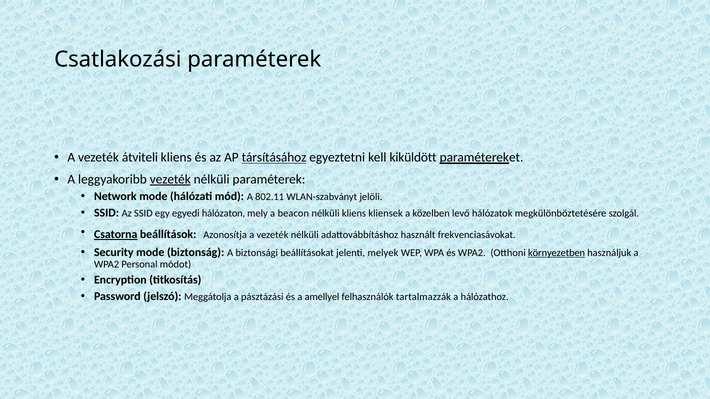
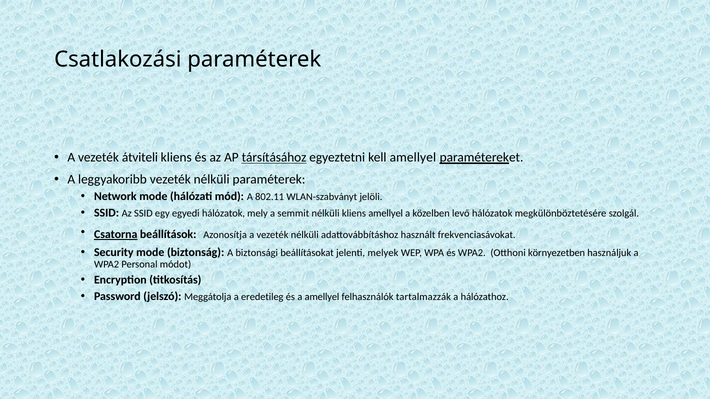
kell kiküldött: kiküldött -> amellyel
vezeték at (170, 179) underline: present -> none
egyedi hálózaton: hálózaton -> hálózatok
beacon: beacon -> semmit
kliens kliensek: kliensek -> amellyel
környezetben underline: present -> none
pásztázási: pásztázási -> eredetileg
